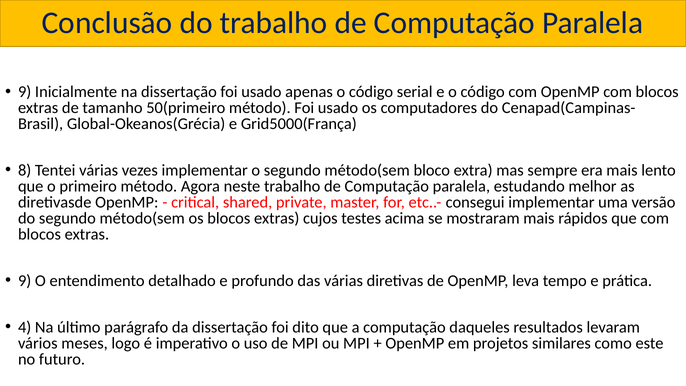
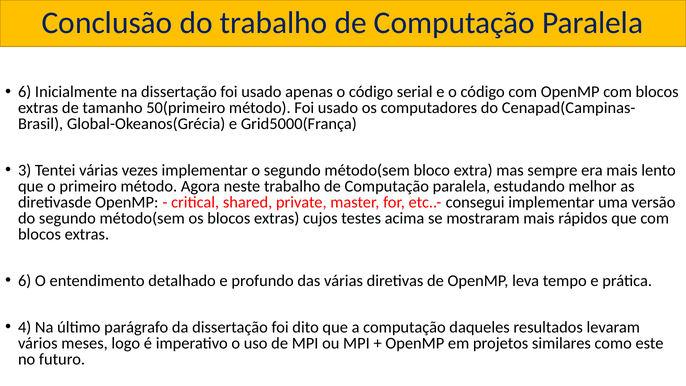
9 at (25, 92): 9 -> 6
8: 8 -> 3
9 at (25, 281): 9 -> 6
